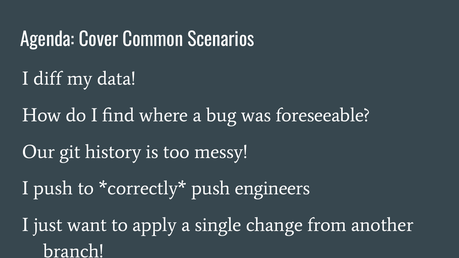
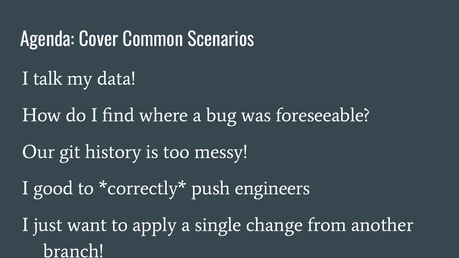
diff: diff -> talk
I push: push -> good
